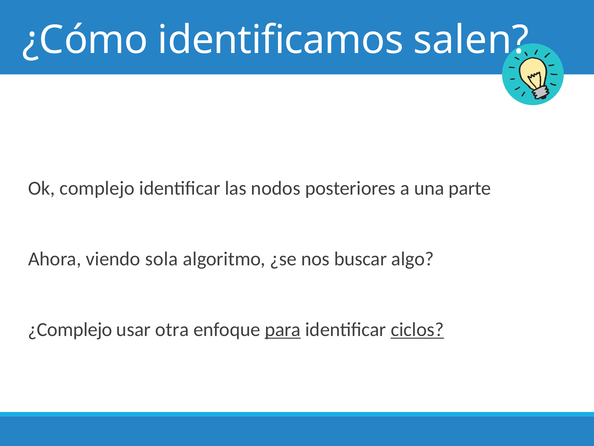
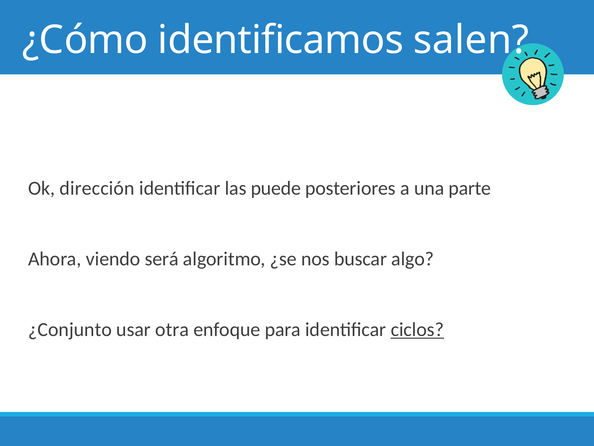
complejo: complejo -> dirección
nodos: nodos -> puede
sola: sola -> será
¿Complejo: ¿Complejo -> ¿Conjunto
para underline: present -> none
